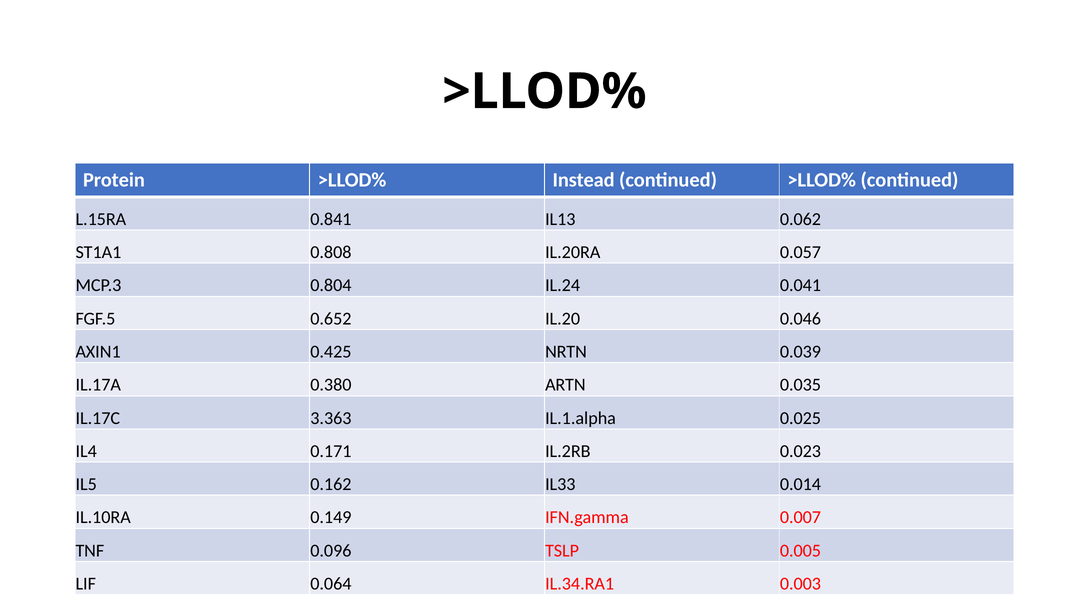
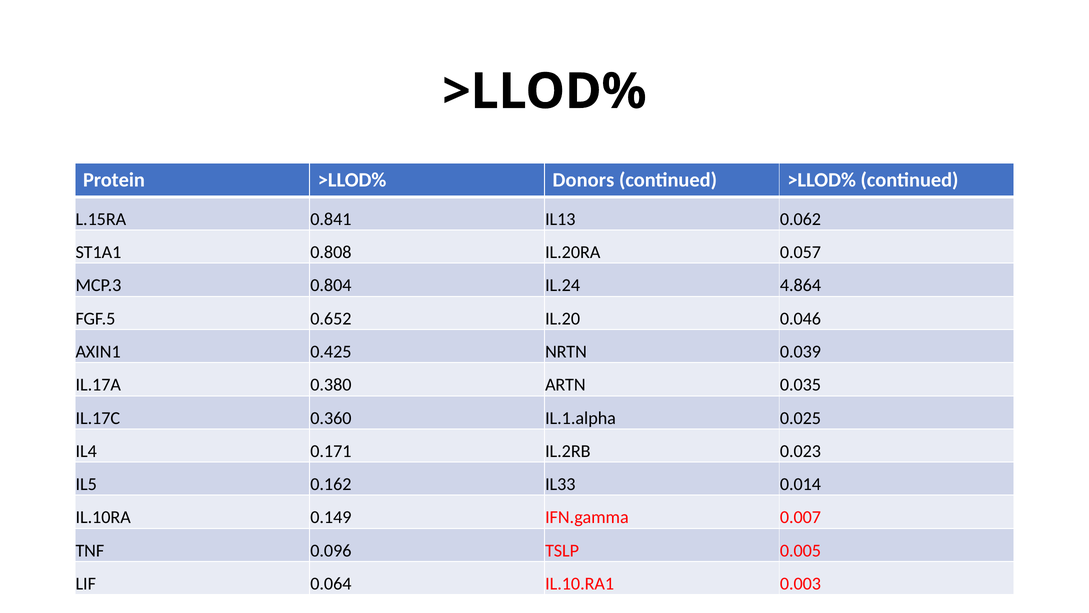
Instead: Instead -> Donors
0.041: 0.041 -> 4.864
3.363: 3.363 -> 0.360
IL.34.RA1: IL.34.RA1 -> IL.10.RA1
